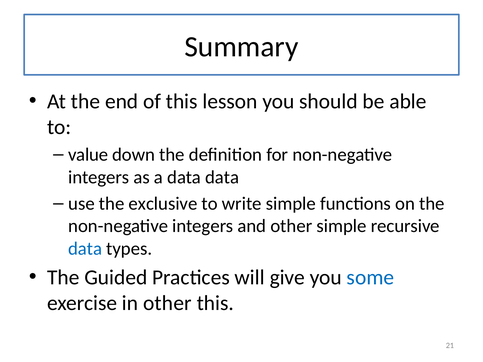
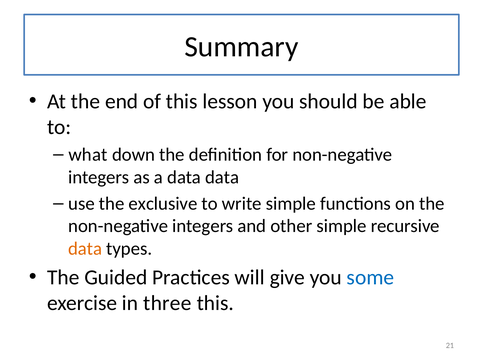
value: value -> what
data at (85, 249) colour: blue -> orange
in other: other -> three
